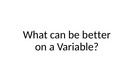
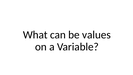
better: better -> values
